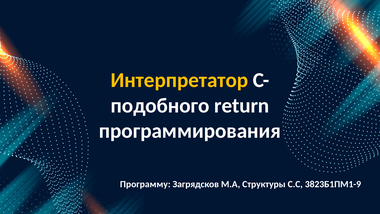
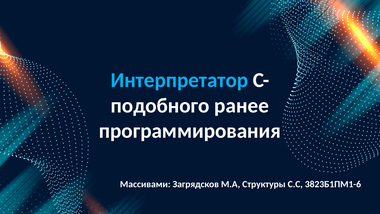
Интерпретатор colour: yellow -> light blue
return: return -> ранее
Программу: Программу -> Массивами
3823Б1ПМ1-9: 3823Б1ПМ1-9 -> 3823Б1ПМ1-6
